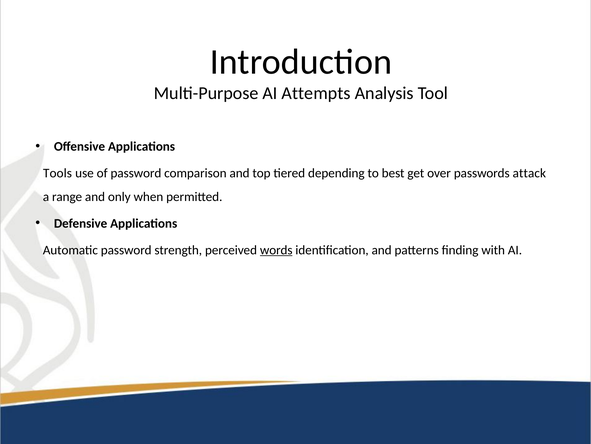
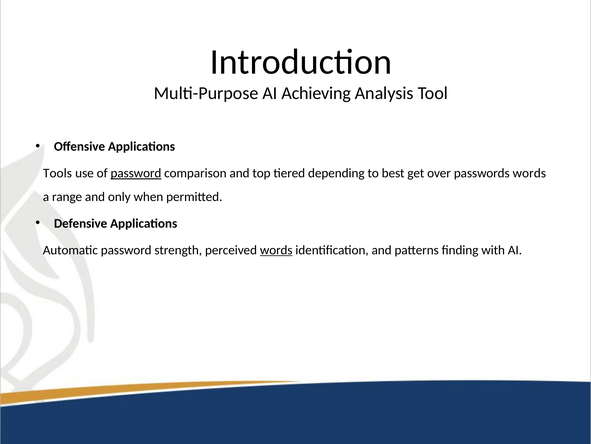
Attempts: Attempts -> Achieving
password at (136, 173) underline: none -> present
passwords attack: attack -> words
